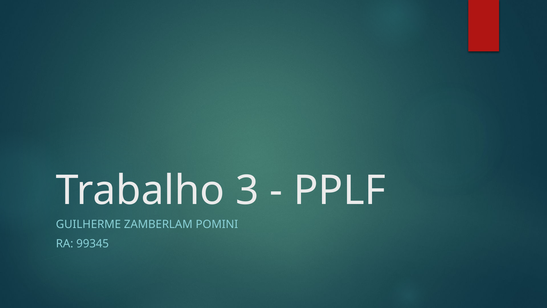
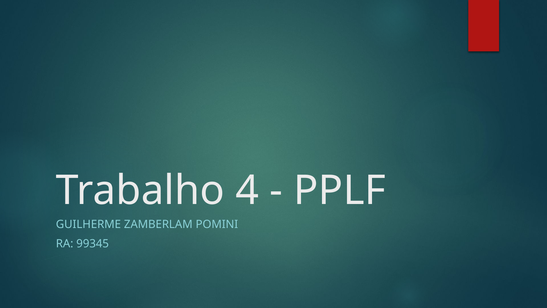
3: 3 -> 4
